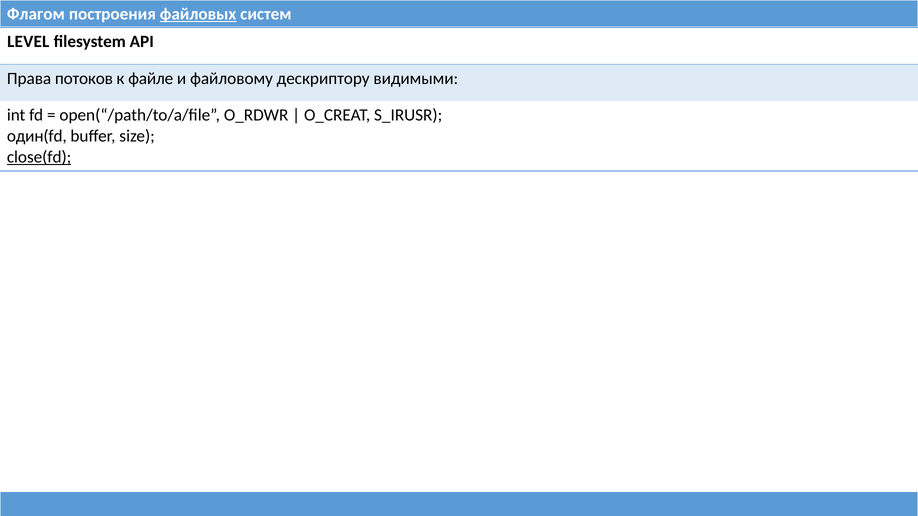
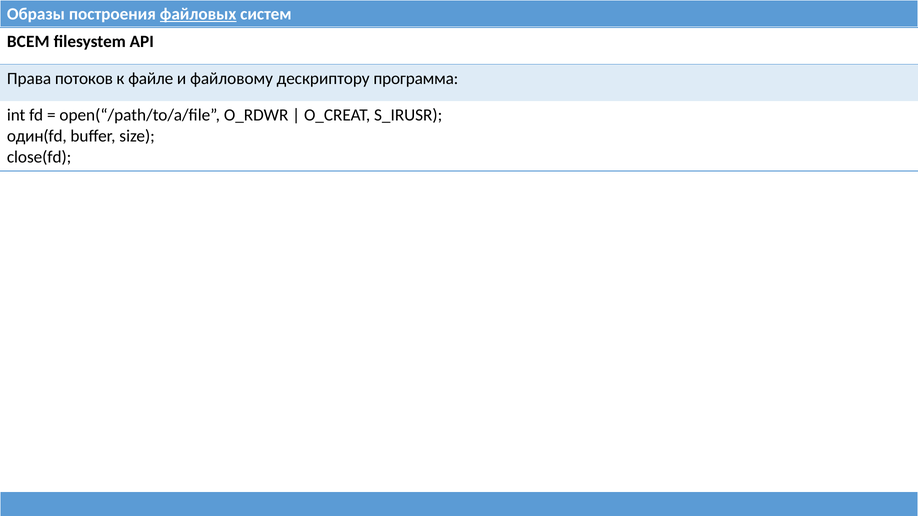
Флагом: Флагом -> Образы
LEVEL: LEVEL -> ВСЕМ
видимыми: видимыми -> программа
close(fd underline: present -> none
